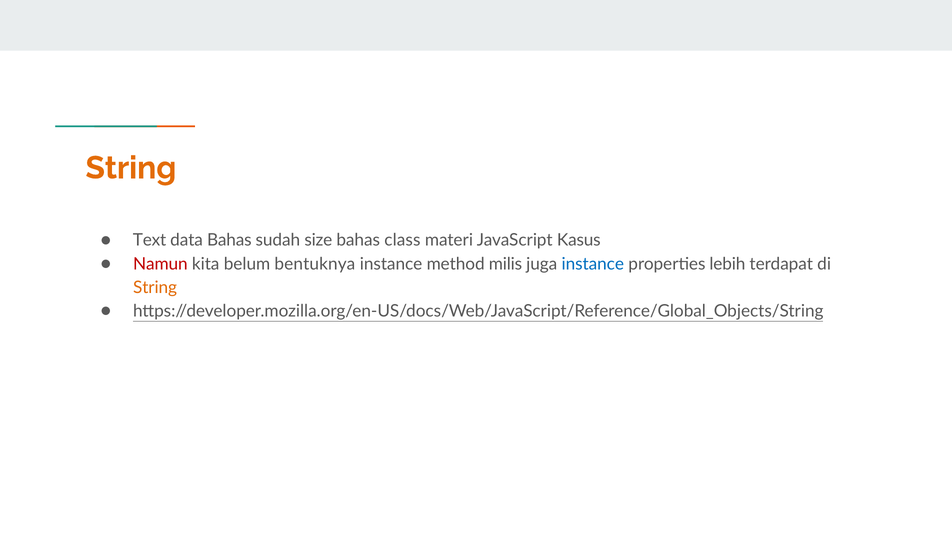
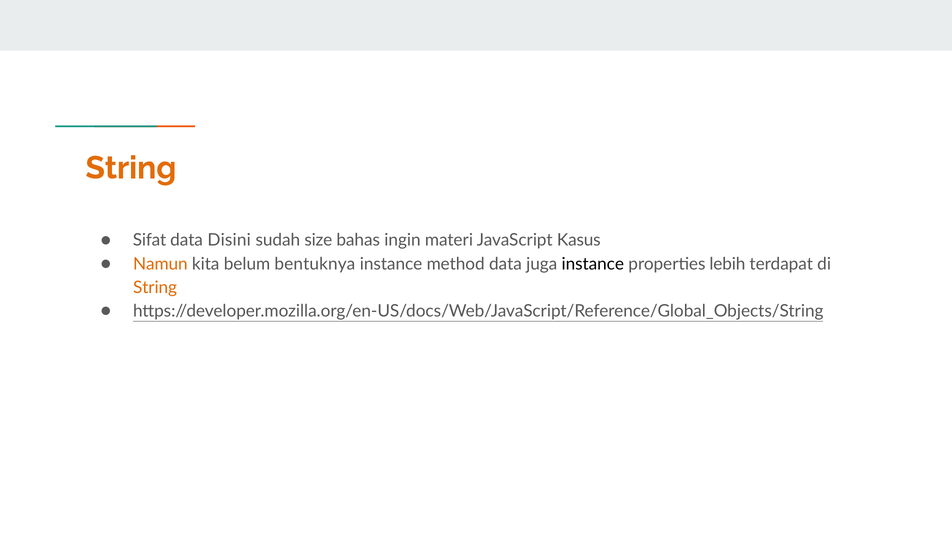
Text: Text -> Sifat
data Bahas: Bahas -> Disini
class: class -> ingin
Namun colour: red -> orange
method milis: milis -> data
instance at (593, 264) colour: blue -> black
